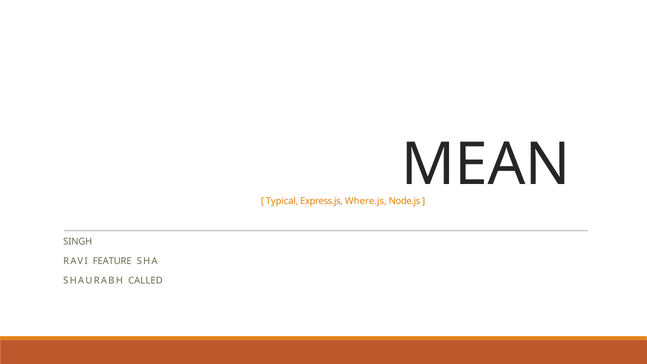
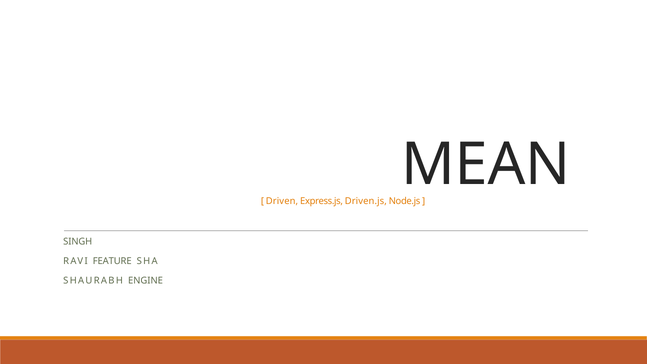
Typical: Typical -> Driven
Where.js: Where.js -> Driven.js
CALLED: CALLED -> ENGINE
